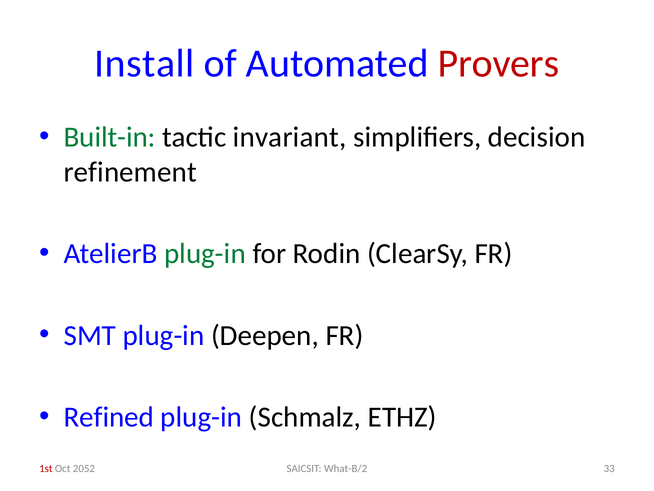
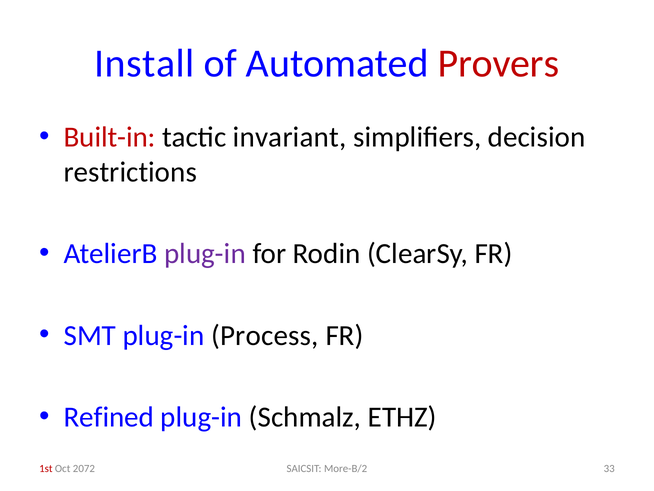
Built-in colour: green -> red
refinement: refinement -> restrictions
plug-in at (205, 254) colour: green -> purple
Deepen: Deepen -> Process
What-B/2: What-B/2 -> More-B/2
2052: 2052 -> 2072
